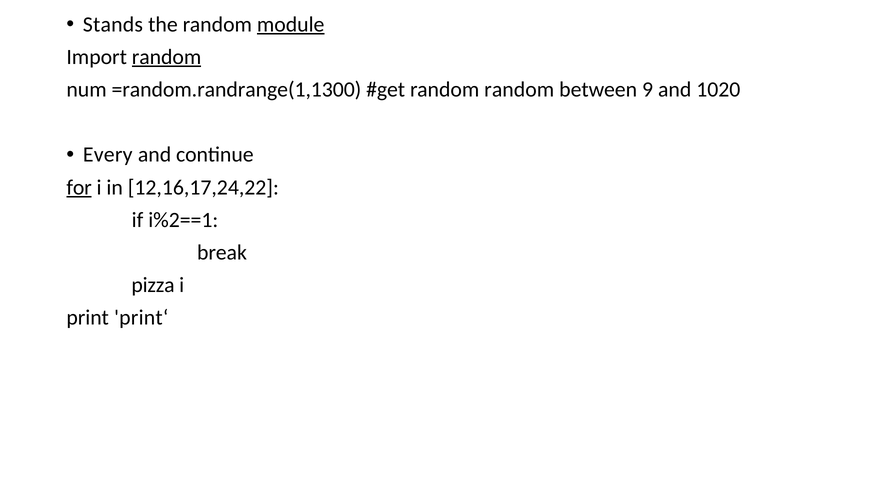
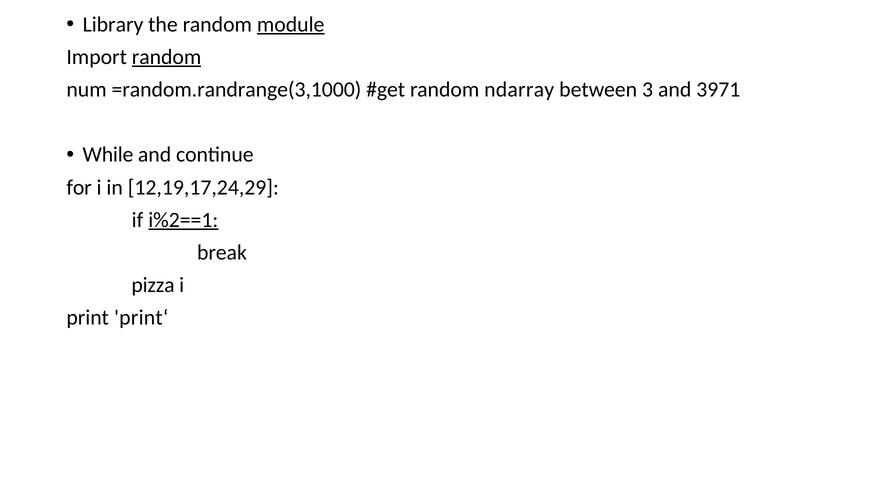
Stands: Stands -> Library
=random.randrange(1,1300: =random.randrange(1,1300 -> =random.randrange(3,1000
random random: random -> ndarray
9: 9 -> 3
1020: 1020 -> 3971
Every: Every -> While
for underline: present -> none
12,16,17,24,22: 12,16,17,24,22 -> 12,19,17,24,29
i%2==1 underline: none -> present
